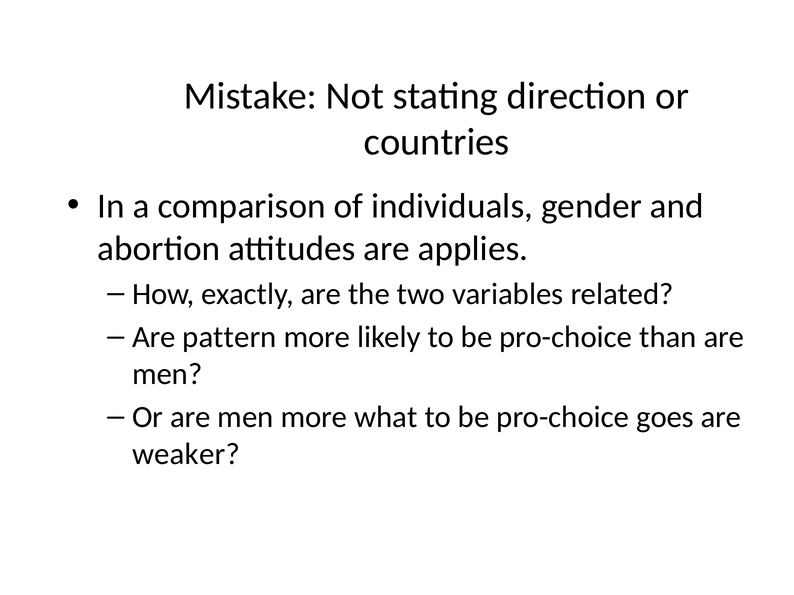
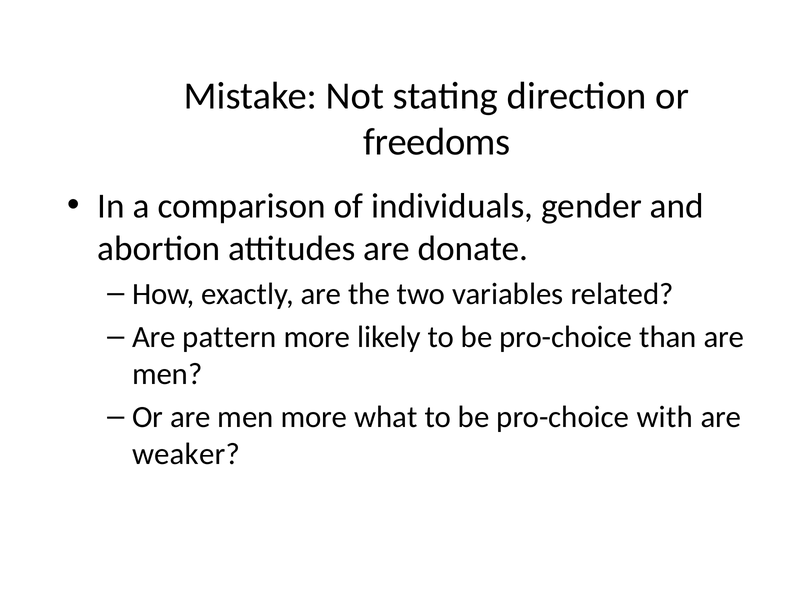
countries: countries -> freedoms
applies: applies -> donate
goes: goes -> with
